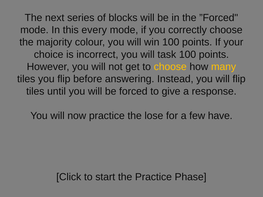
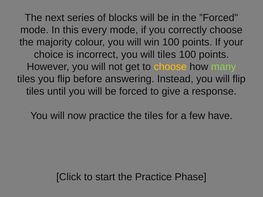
will task: task -> tiles
many colour: yellow -> light green
the lose: lose -> tiles
